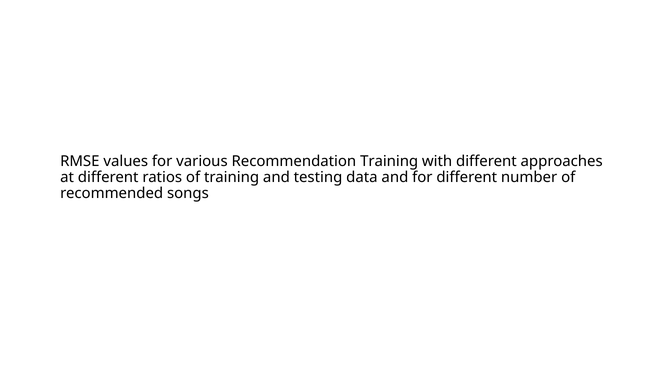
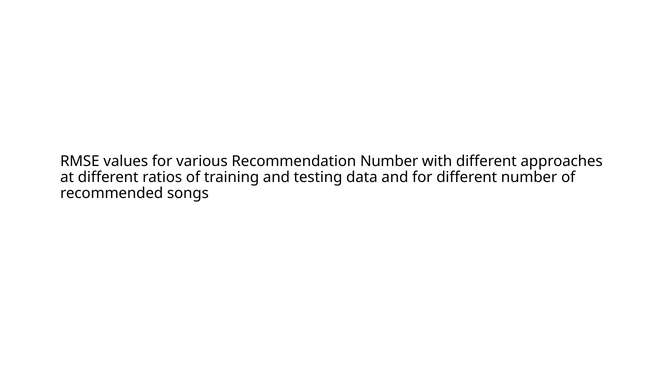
Recommendation Training: Training -> Number
